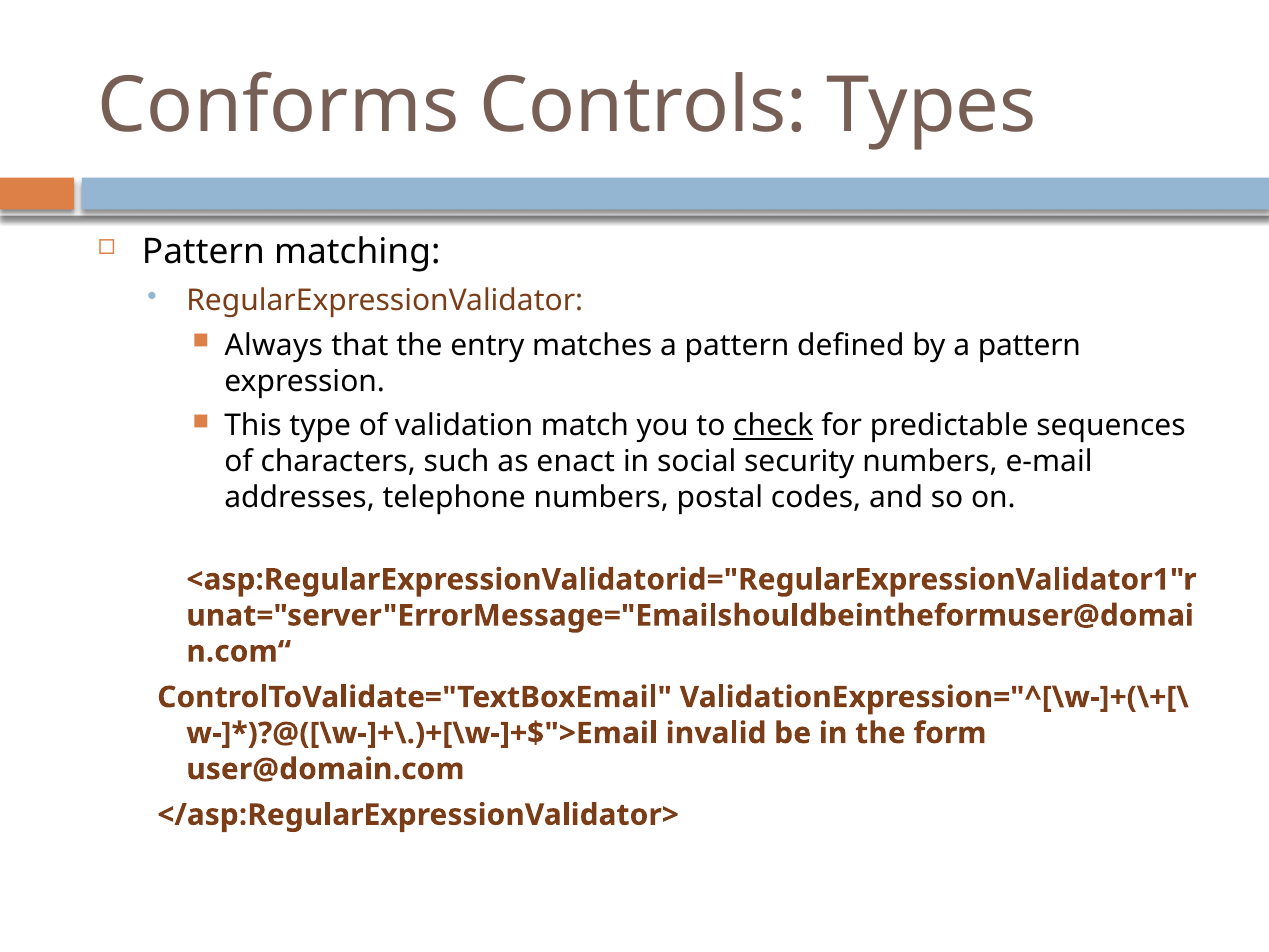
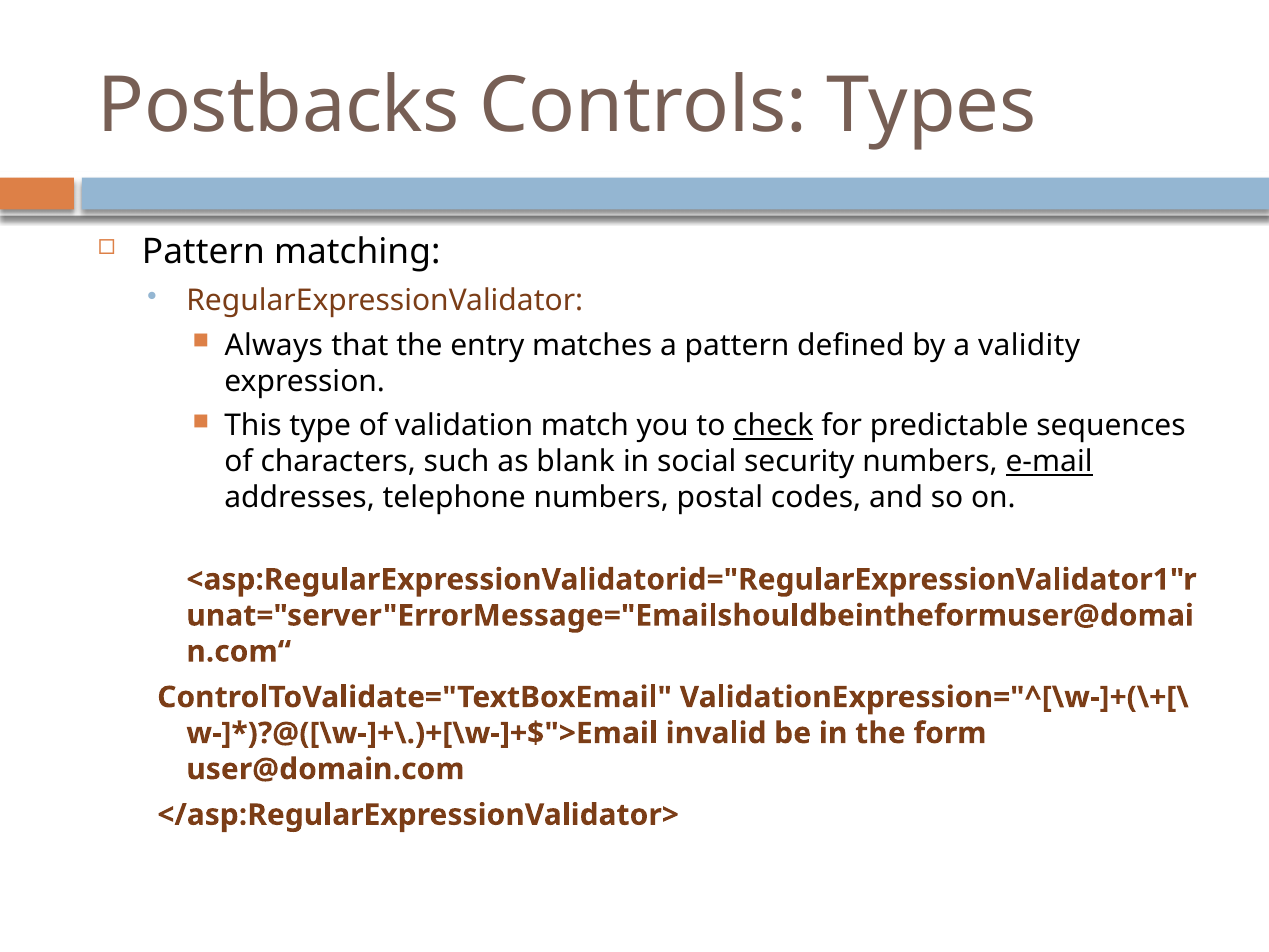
Conforms: Conforms -> Postbacks
by a pattern: pattern -> validity
enact: enact -> blank
e-mail underline: none -> present
